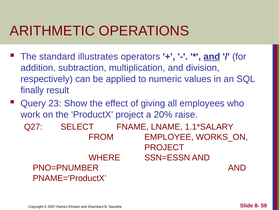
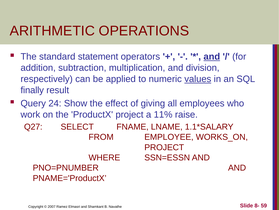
illustrates: illustrates -> statement
values underline: none -> present
23: 23 -> 24
20%: 20% -> 11%
